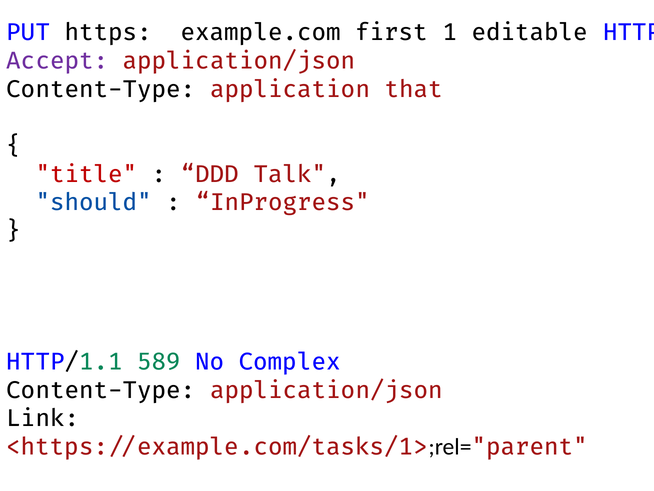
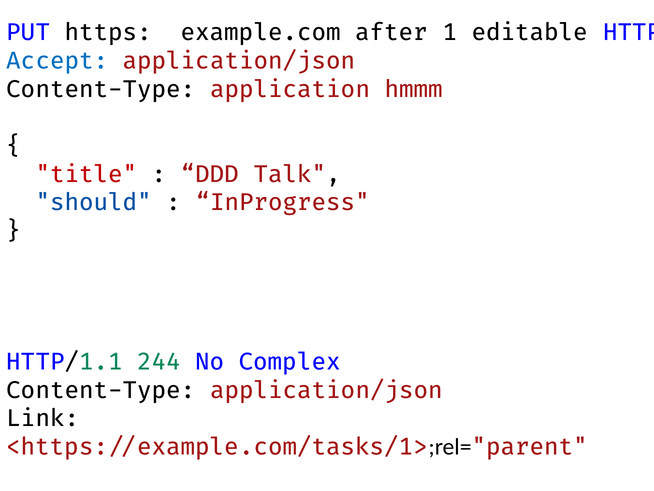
https://example.com/first/1/editable: https://example.com/first/1/editable -> https://example.com/after/1/editable
Accept colour: purple -> blue
application/that: application/that -> application/hmmm
589: 589 -> 244
